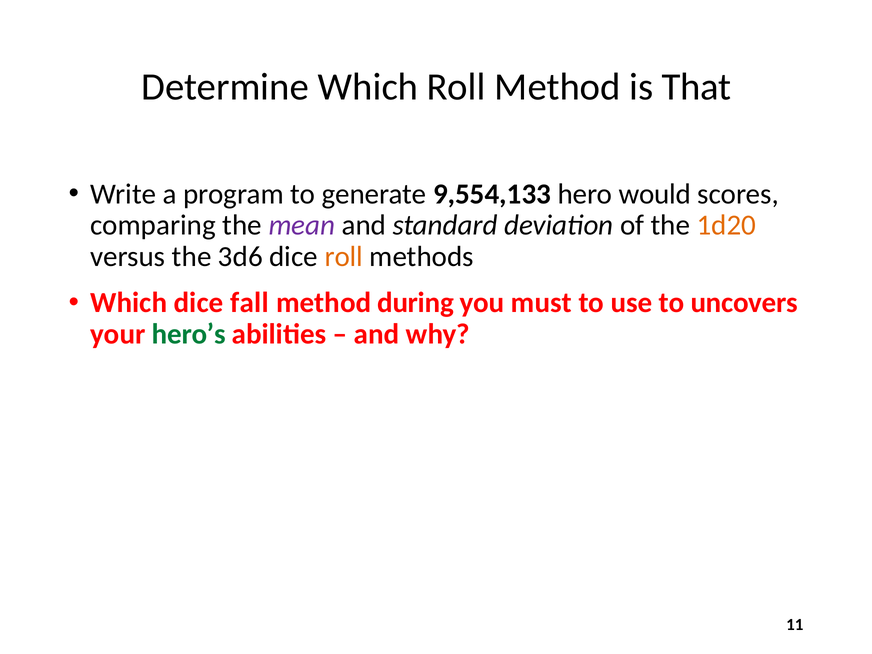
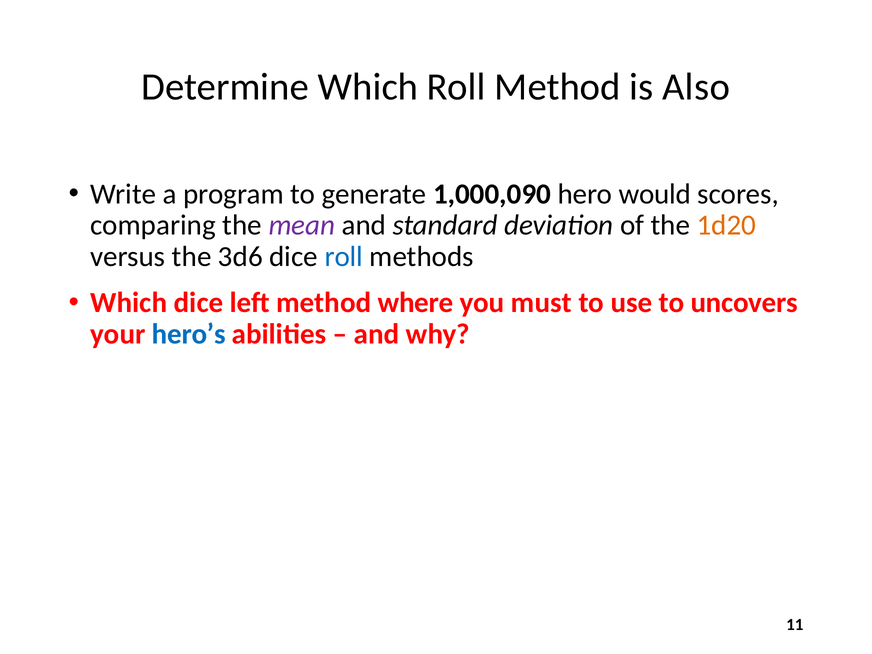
That: That -> Also
9,554,133: 9,554,133 -> 1,000,090
roll at (344, 257) colour: orange -> blue
fall: fall -> left
during: during -> where
hero’s colour: green -> blue
